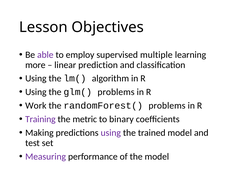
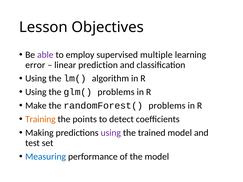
more: more -> error
Work: Work -> Make
Training colour: purple -> orange
metric: metric -> points
binary: binary -> detect
Measuring colour: purple -> blue
